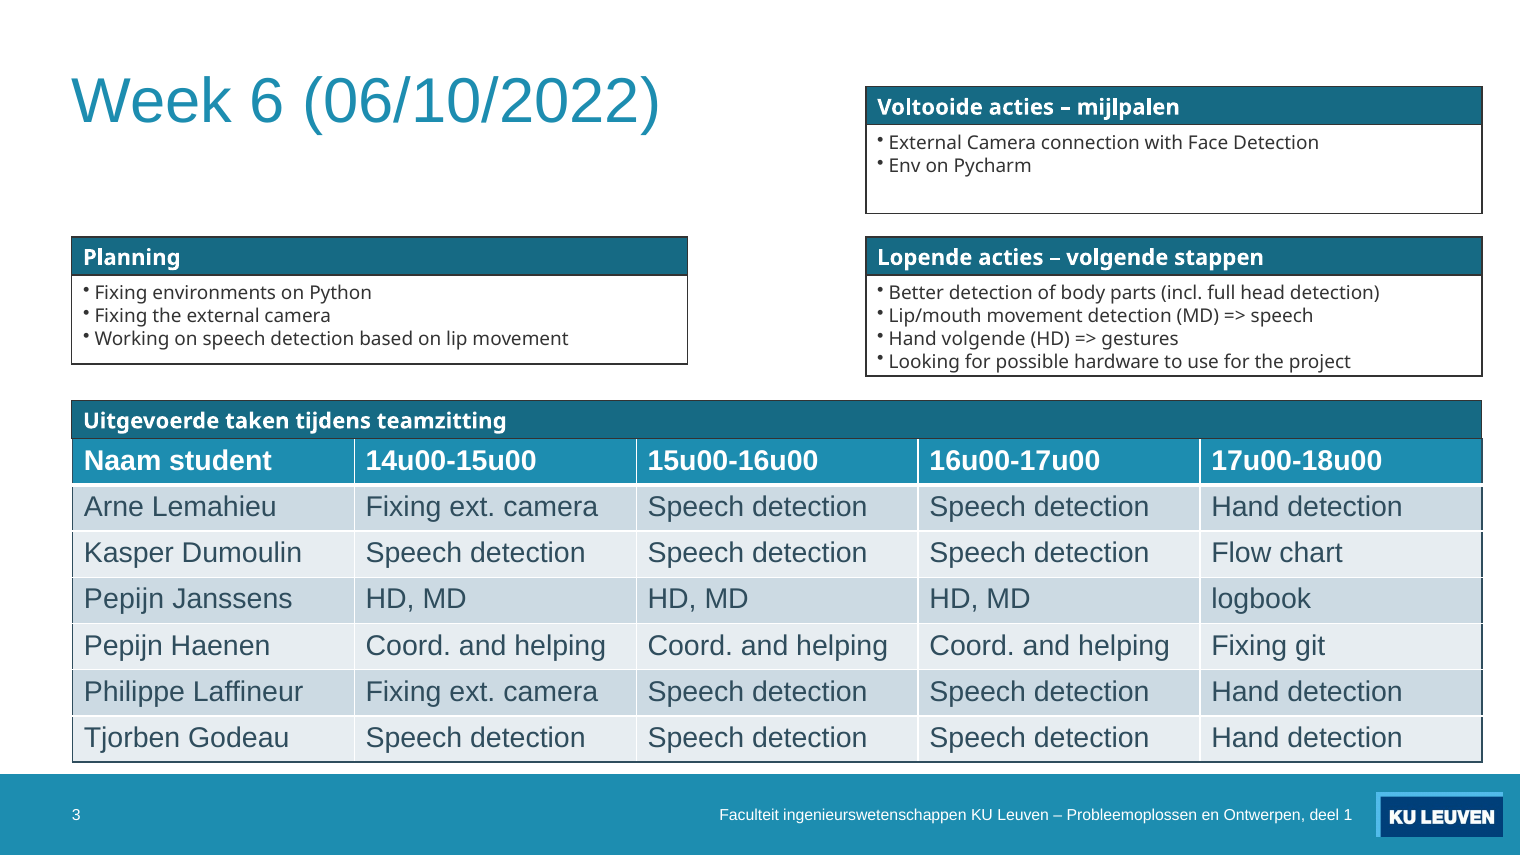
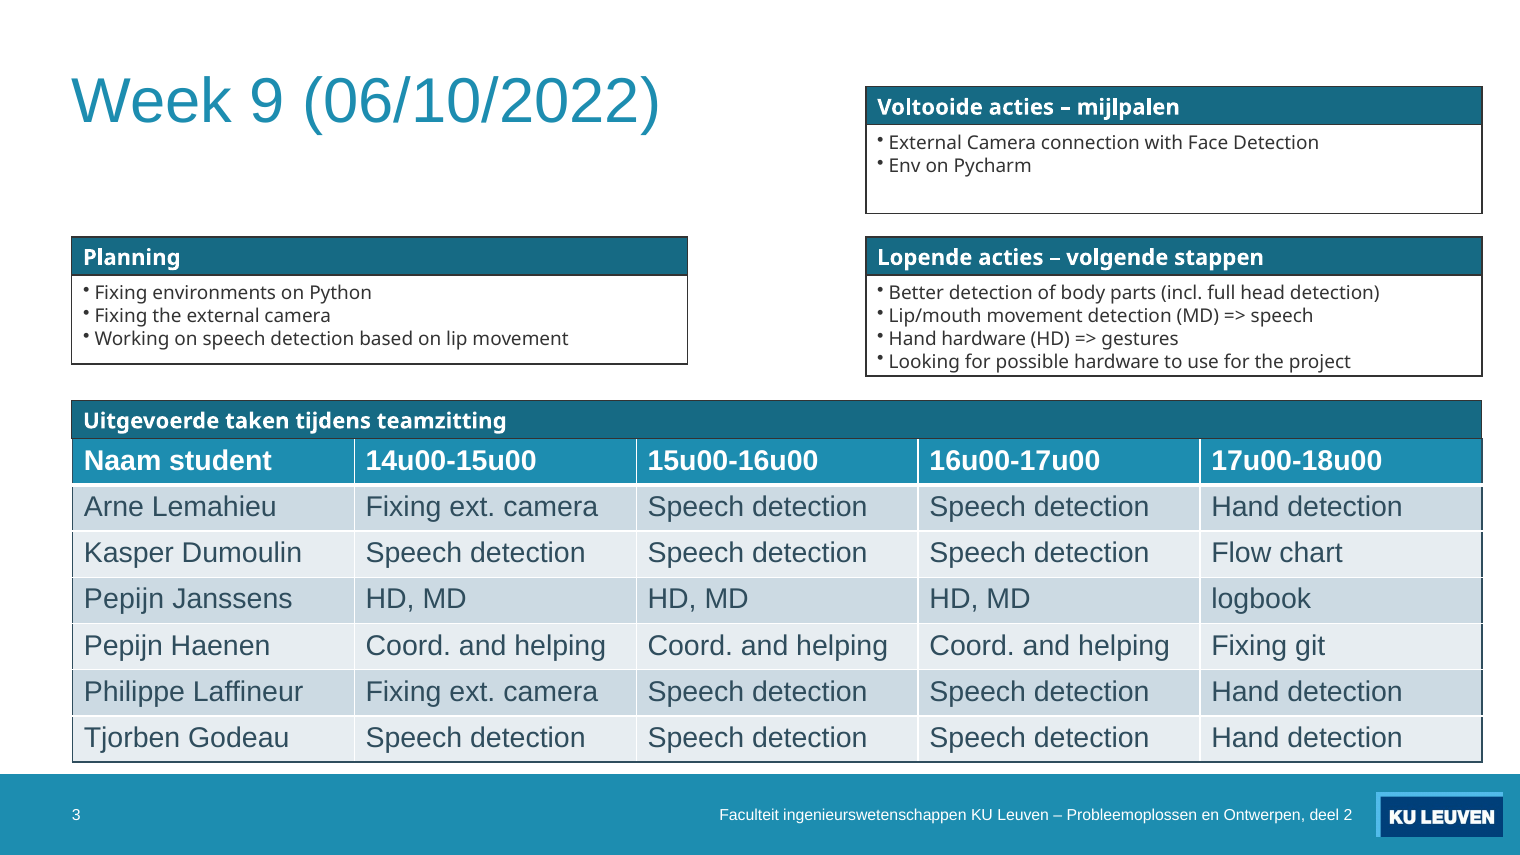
6: 6 -> 9
Hand volgende: volgende -> hardware
1: 1 -> 2
